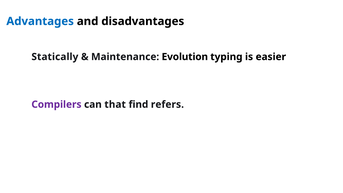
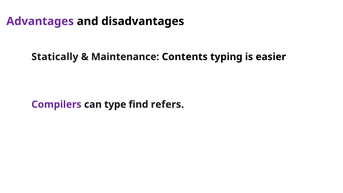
Advantages colour: blue -> purple
Evolution: Evolution -> Contents
that: that -> type
